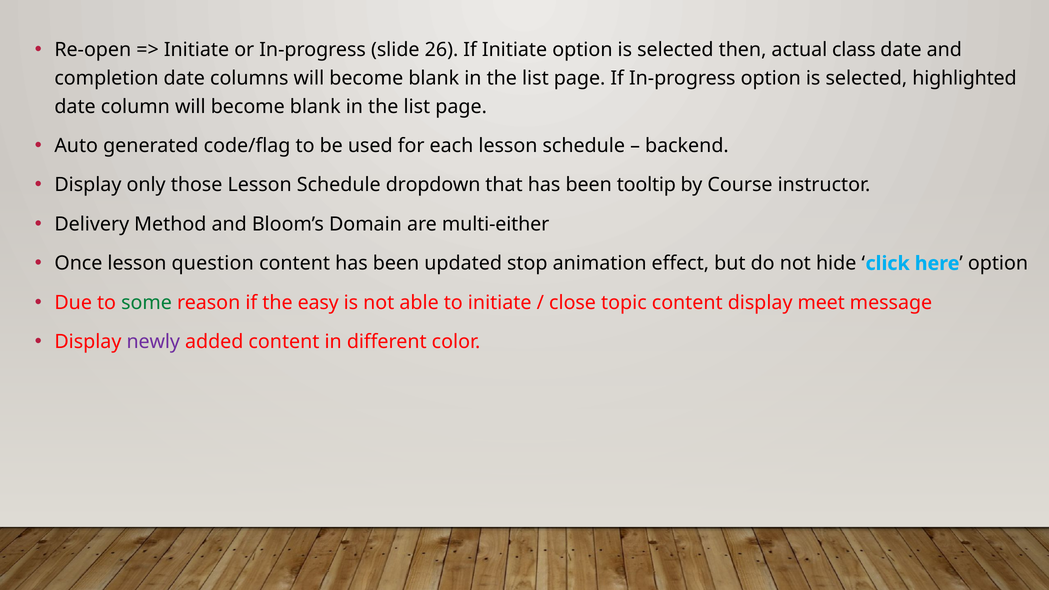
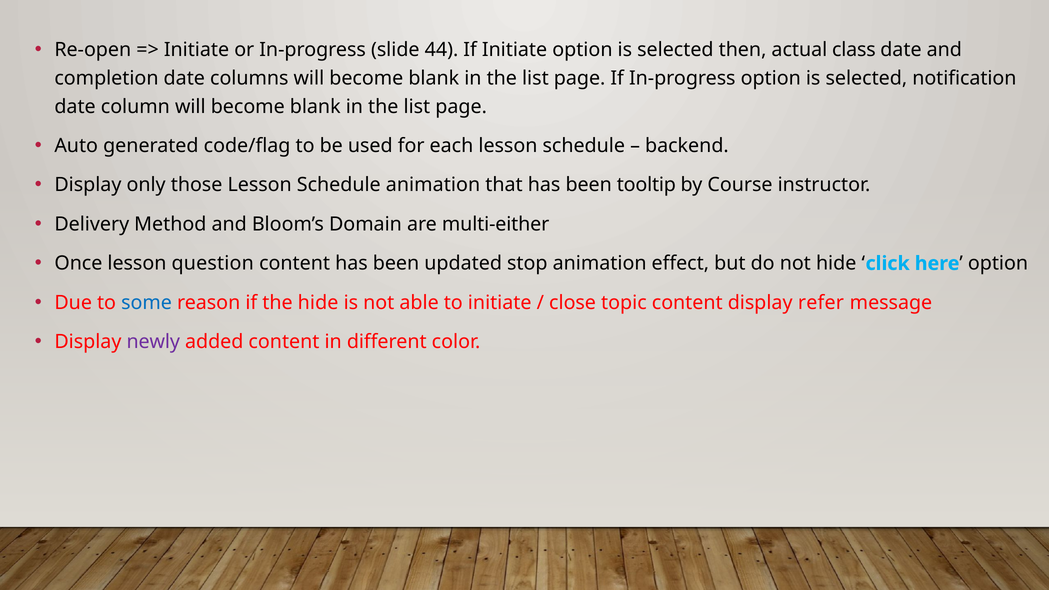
26: 26 -> 44
highlighted: highlighted -> notification
Schedule dropdown: dropdown -> animation
some colour: green -> blue
the easy: easy -> hide
meet: meet -> refer
